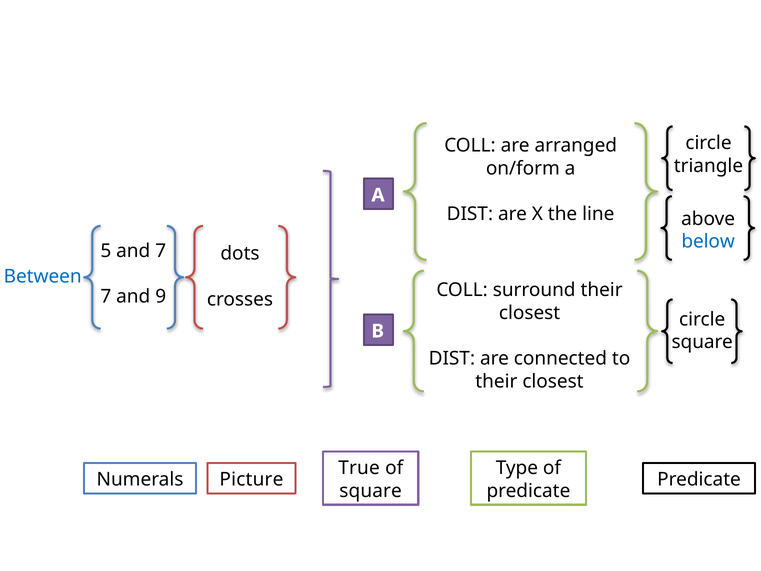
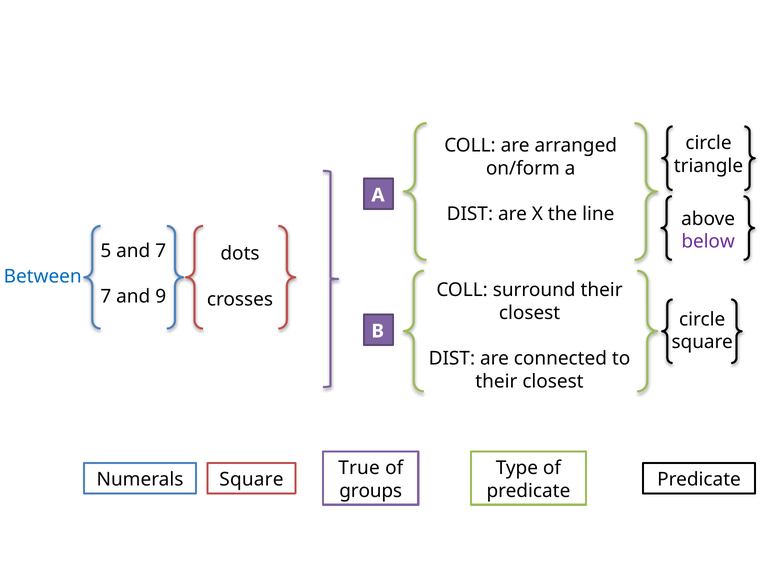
below colour: blue -> purple
Numerals Picture: Picture -> Square
square at (371, 491): square -> groups
